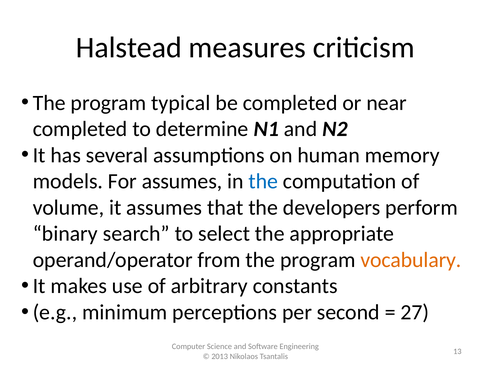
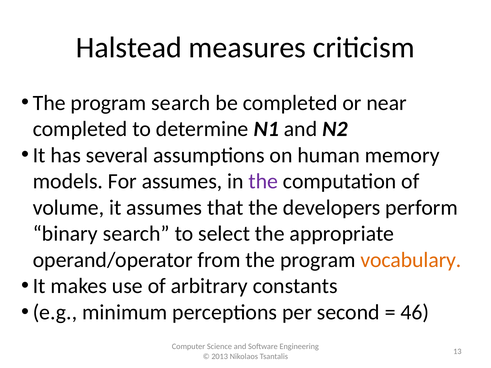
program typical: typical -> search
the at (263, 182) colour: blue -> purple
27: 27 -> 46
